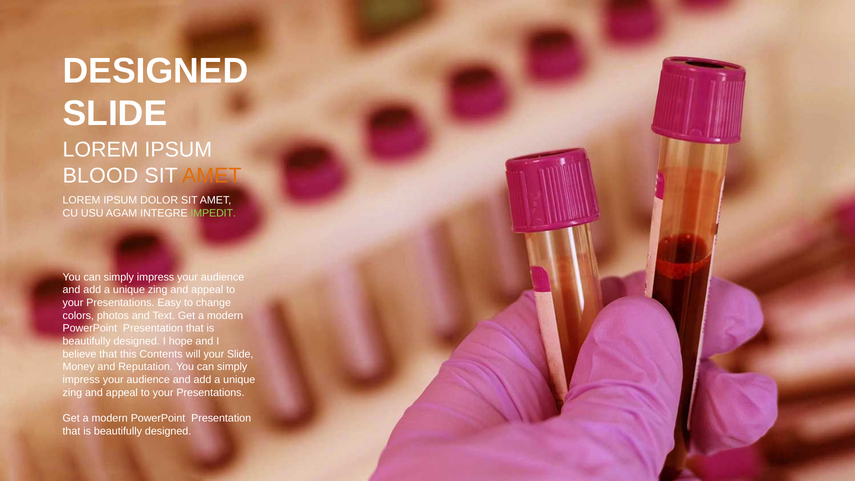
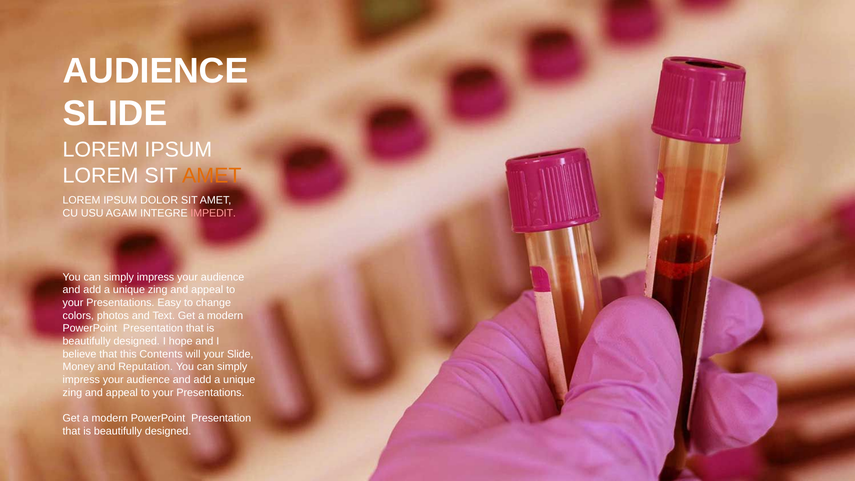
DESIGNED at (156, 71): DESIGNED -> AUDIENCE
BLOOD at (100, 175): BLOOD -> LOREM
IMPEDIT colour: light green -> pink
